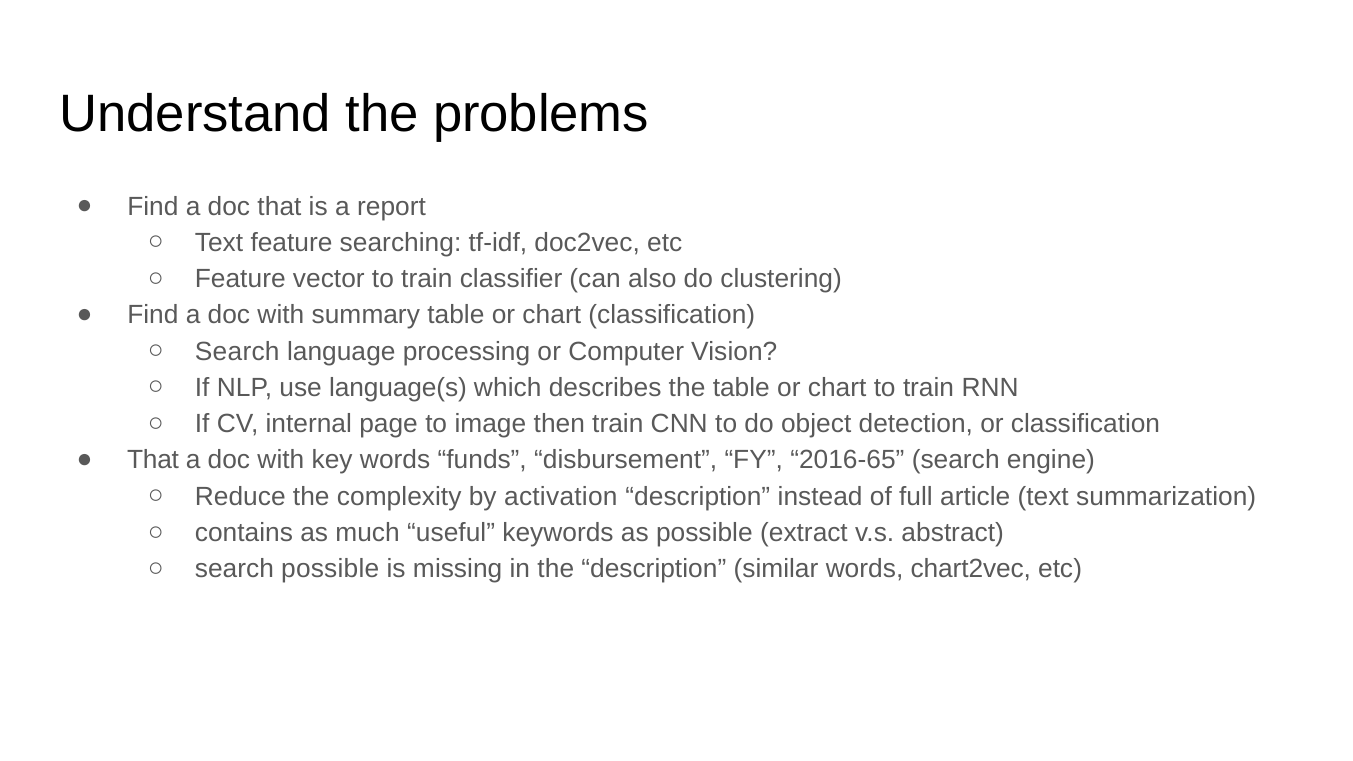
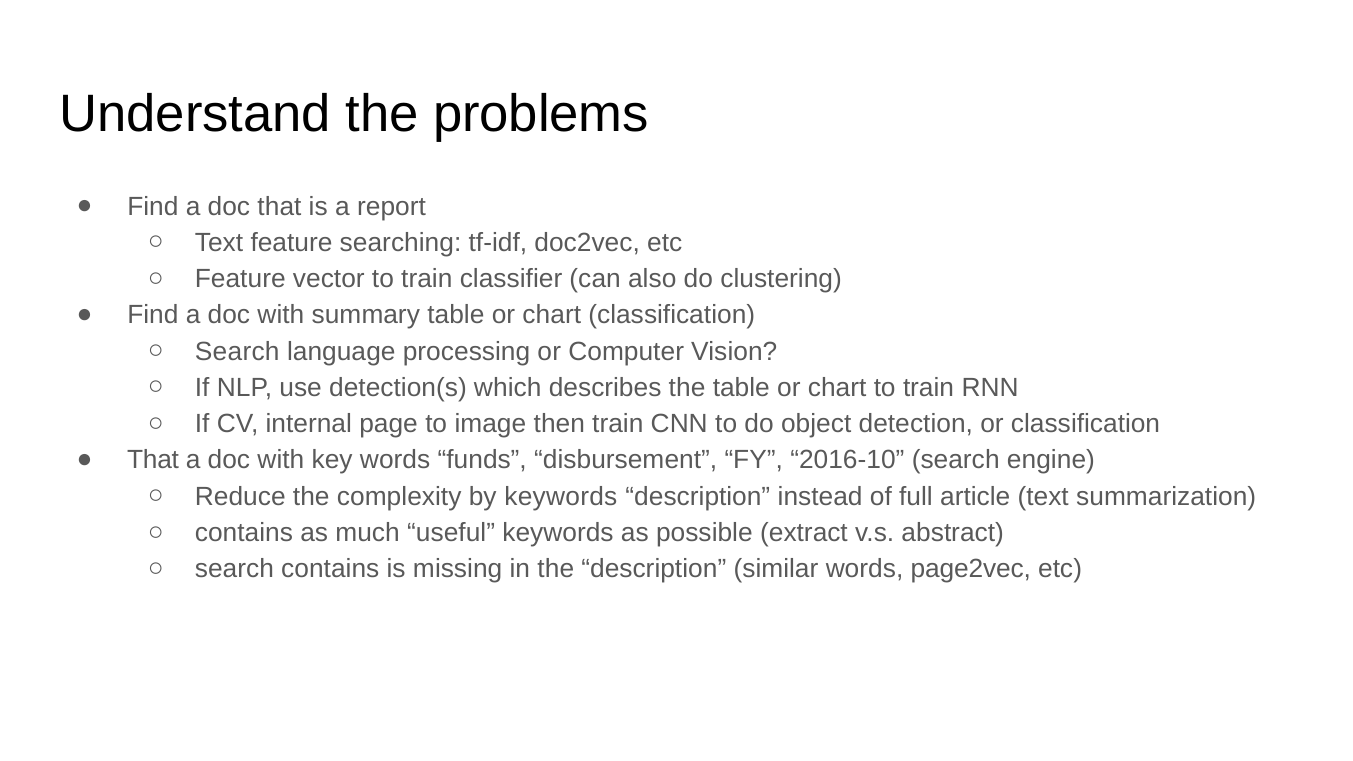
language(s: language(s -> detection(s
2016-65: 2016-65 -> 2016-10
by activation: activation -> keywords
search possible: possible -> contains
chart2vec: chart2vec -> page2vec
